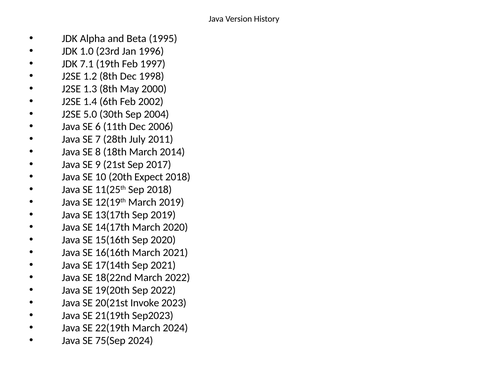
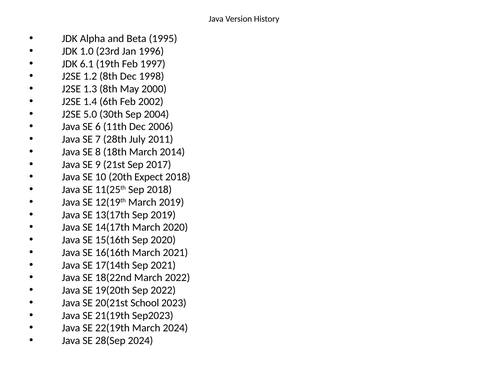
7.1: 7.1 -> 6.1
Invoke: Invoke -> School
75(Sep: 75(Sep -> 28(Sep
